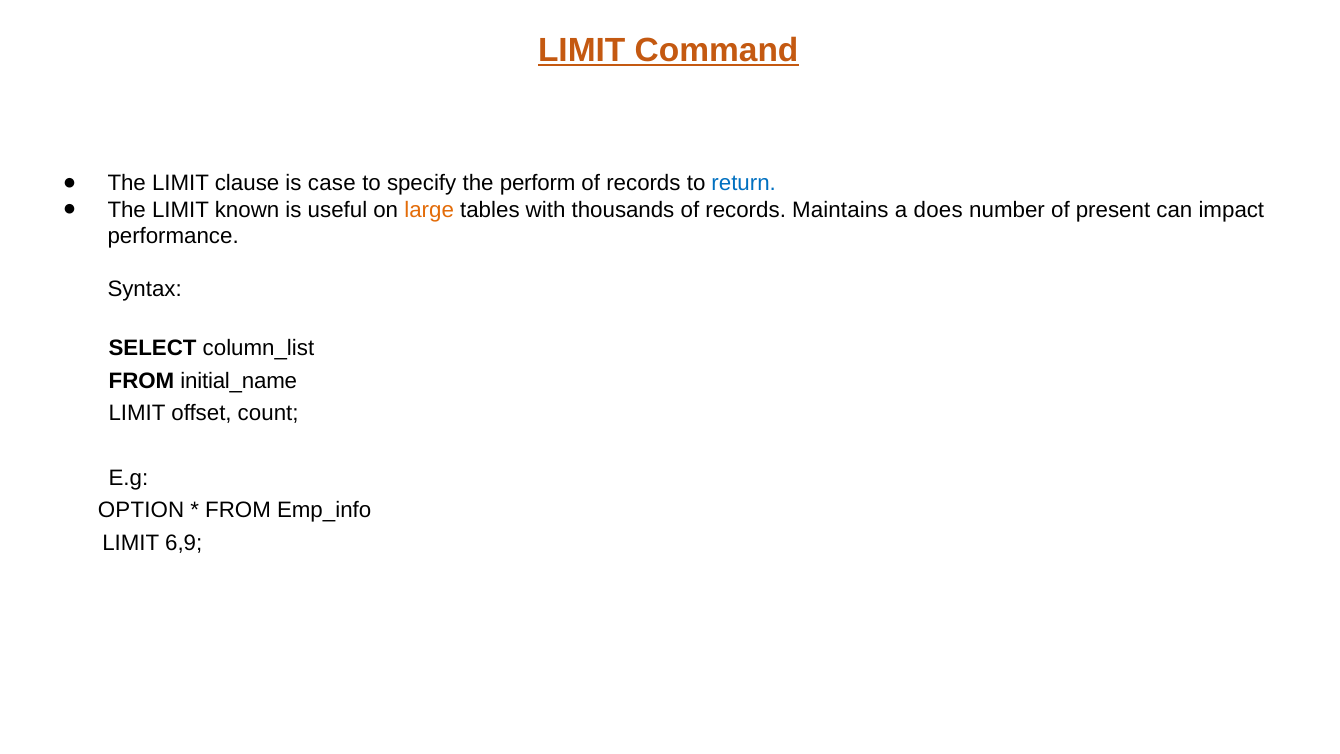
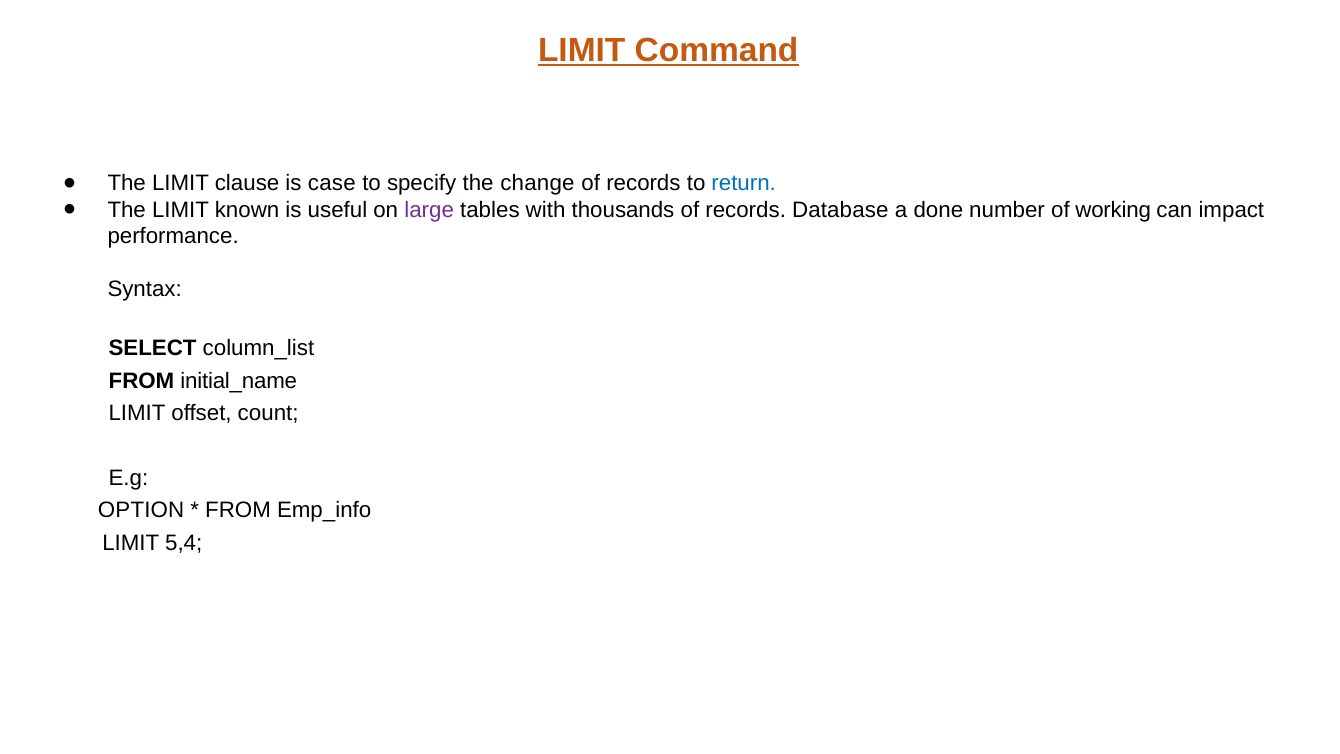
perform: perform -> change
large colour: orange -> purple
Maintains: Maintains -> Database
does: does -> done
present: present -> working
6,9: 6,9 -> 5,4
